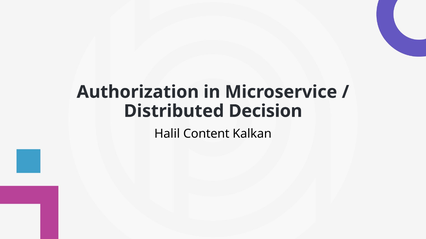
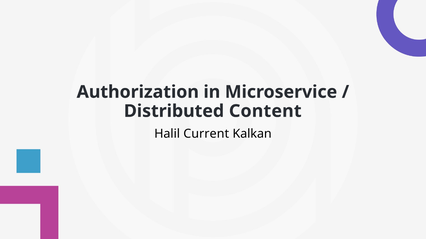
Decision: Decision -> Content
Content: Content -> Current
